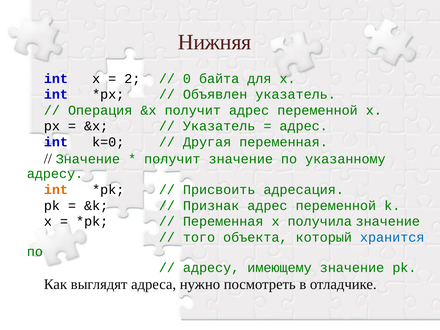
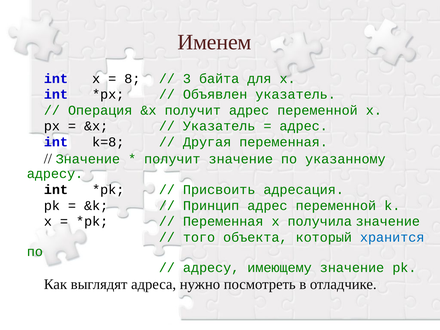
Нижняя: Нижняя -> Именем
2: 2 -> 8
0: 0 -> 3
k=0: k=0 -> k=8
int at (56, 190) colour: orange -> black
Признак: Признак -> Принцип
